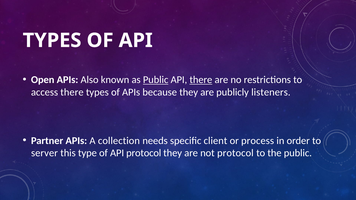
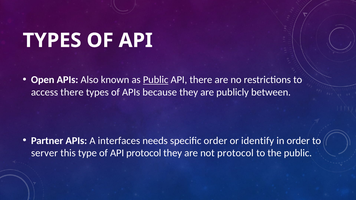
there at (201, 80) underline: present -> none
listeners: listeners -> between
collection: collection -> interfaces
specific client: client -> order
process: process -> identify
